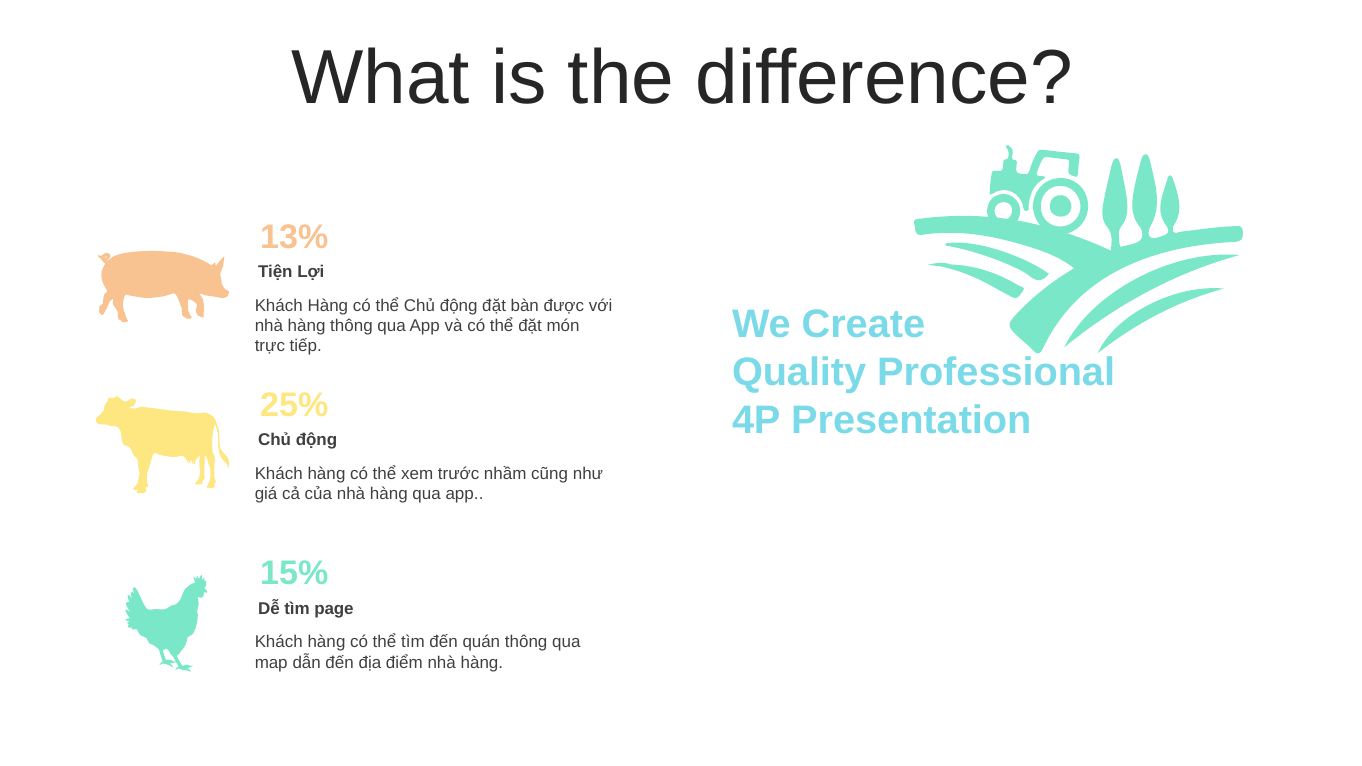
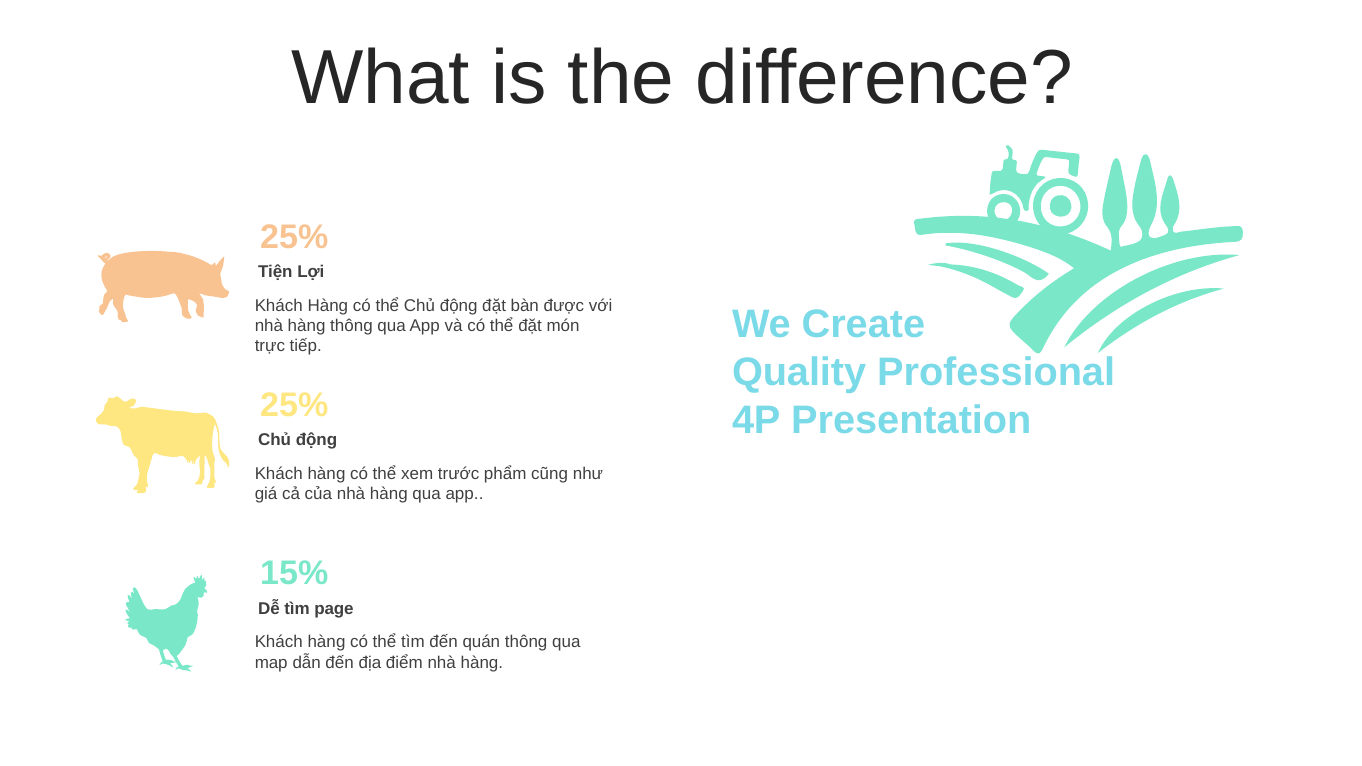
13% at (294, 237): 13% -> 25%
nhầm: nhầm -> phẩm
